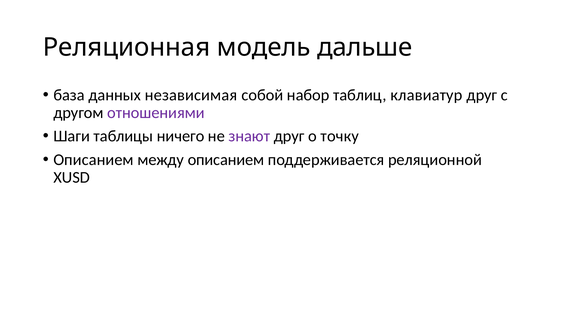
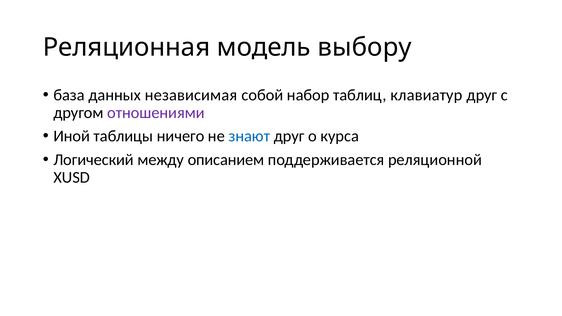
дальше: дальше -> выбору
Шаги: Шаги -> Иной
знают colour: purple -> blue
точку: точку -> курса
Описанием at (94, 160): Описанием -> Логический
